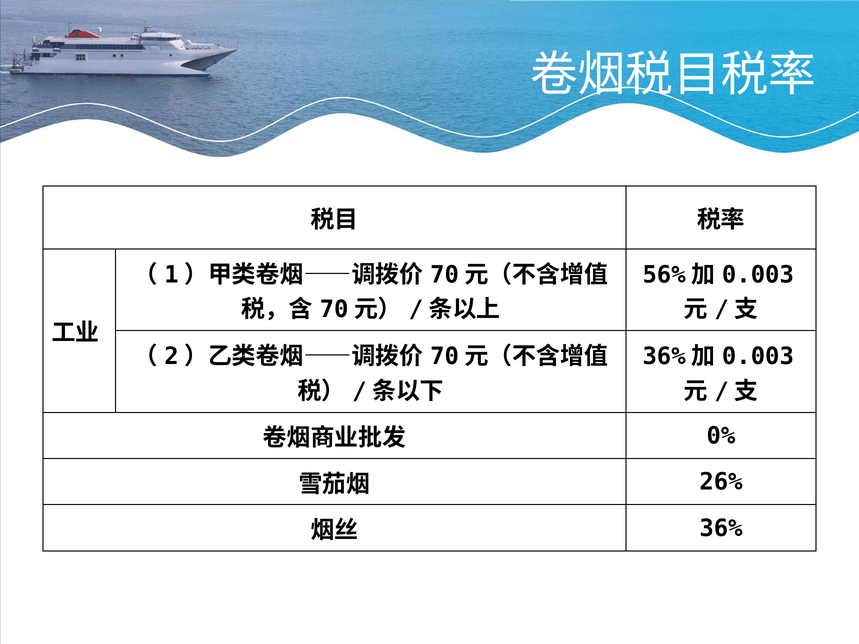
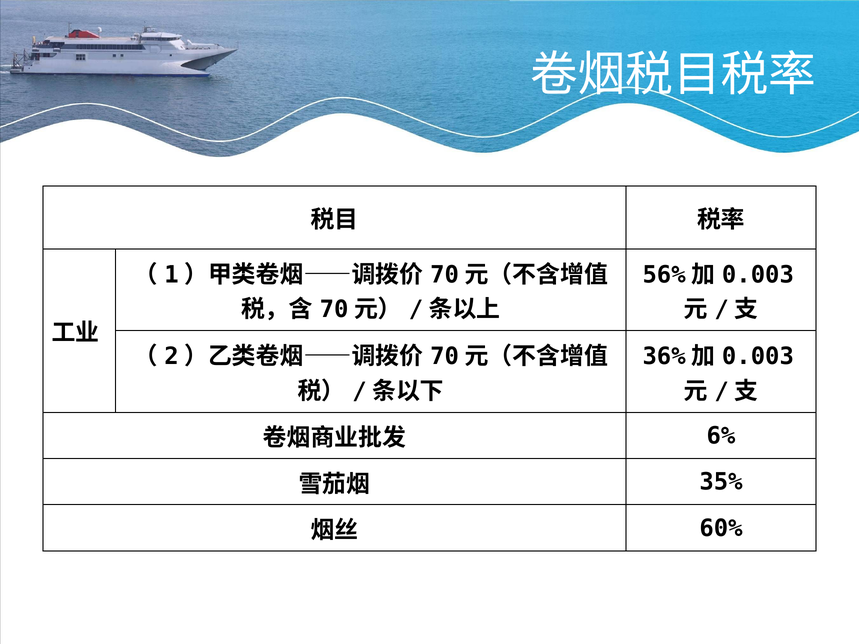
0%: 0% -> 6%
26%: 26% -> 35%
36%: 36% -> 60%
